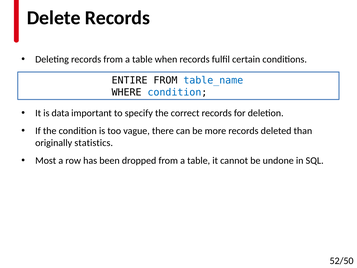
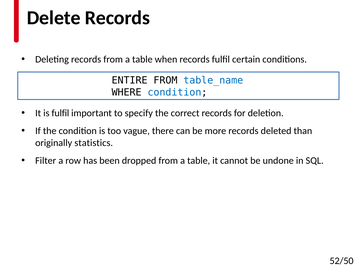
is data: data -> fulfil
Most: Most -> Filter
